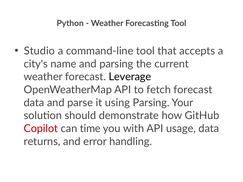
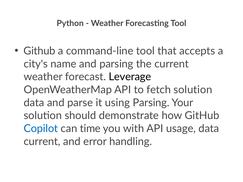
Studio at (39, 51): Studio -> Github
fetch forecast: forecast -> solution
Copilot colour: red -> blue
returns at (42, 142): returns -> current
